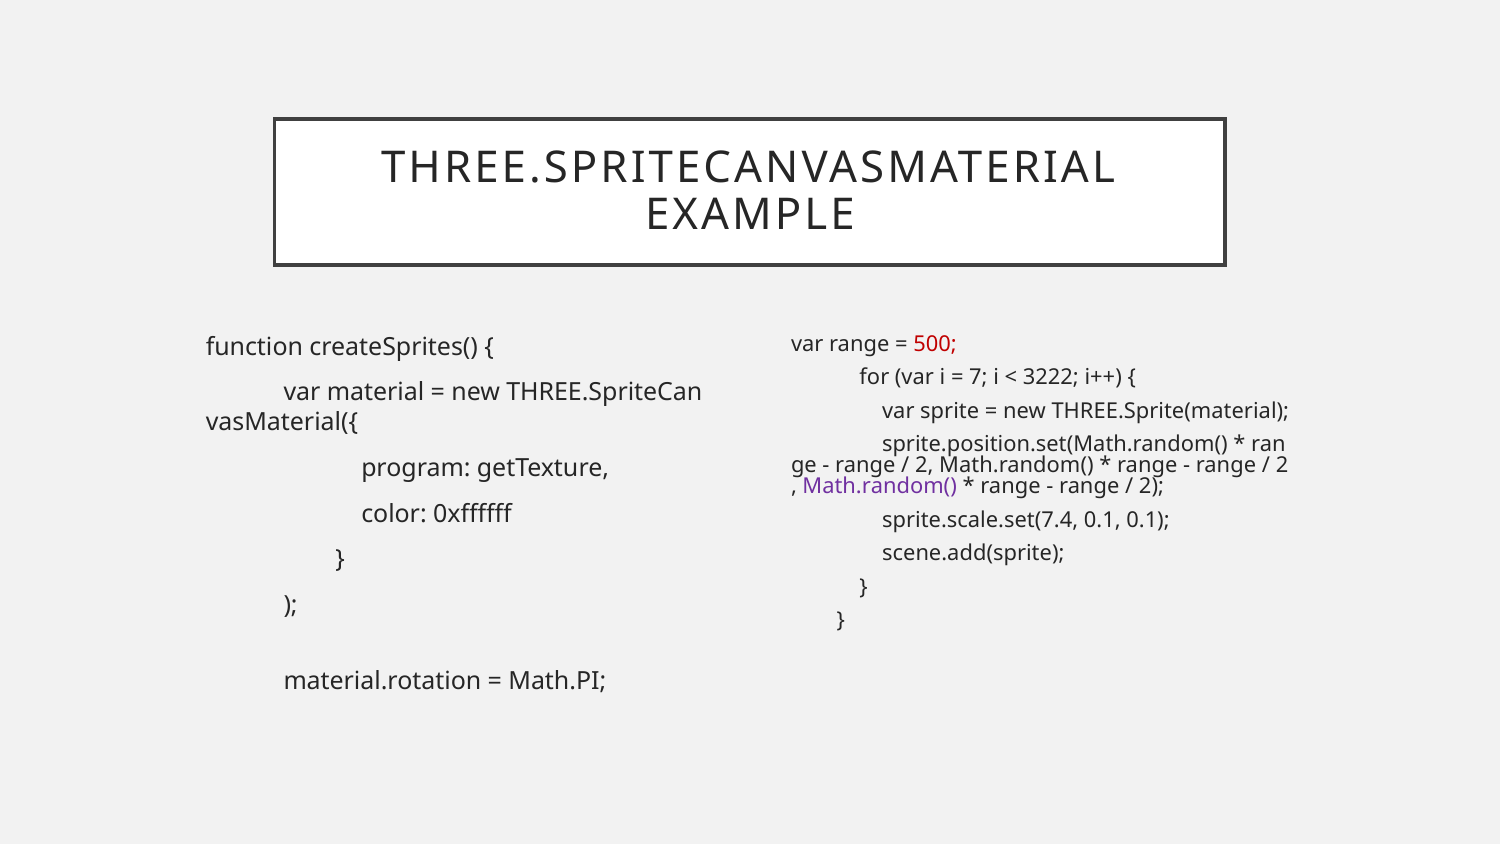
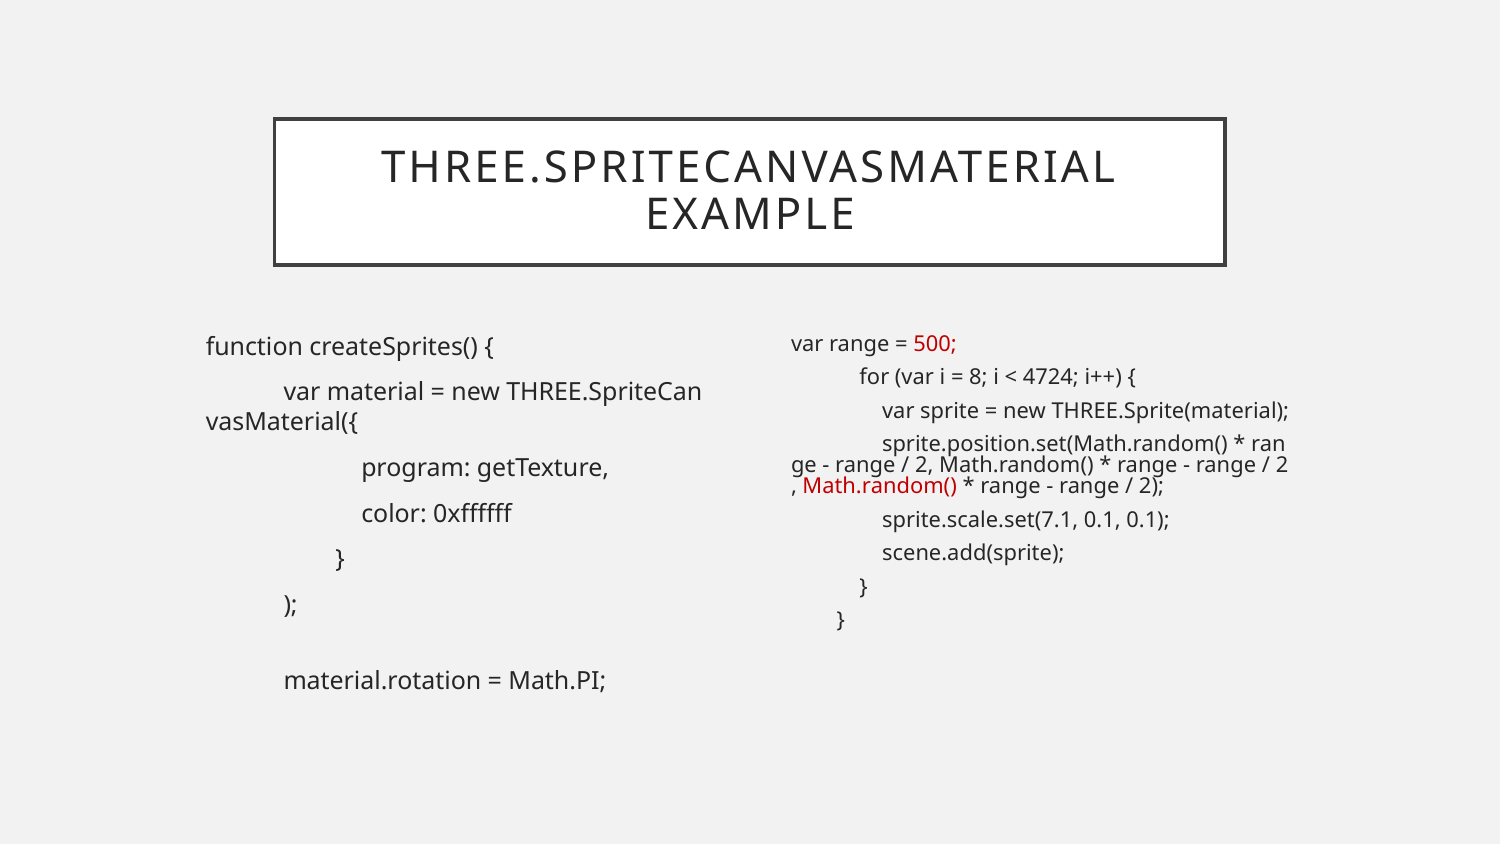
7: 7 -> 8
3222: 3222 -> 4724
Math.random( at (880, 486) colour: purple -> red
sprite.scale.set(7.4: sprite.scale.set(7.4 -> sprite.scale.set(7.1
